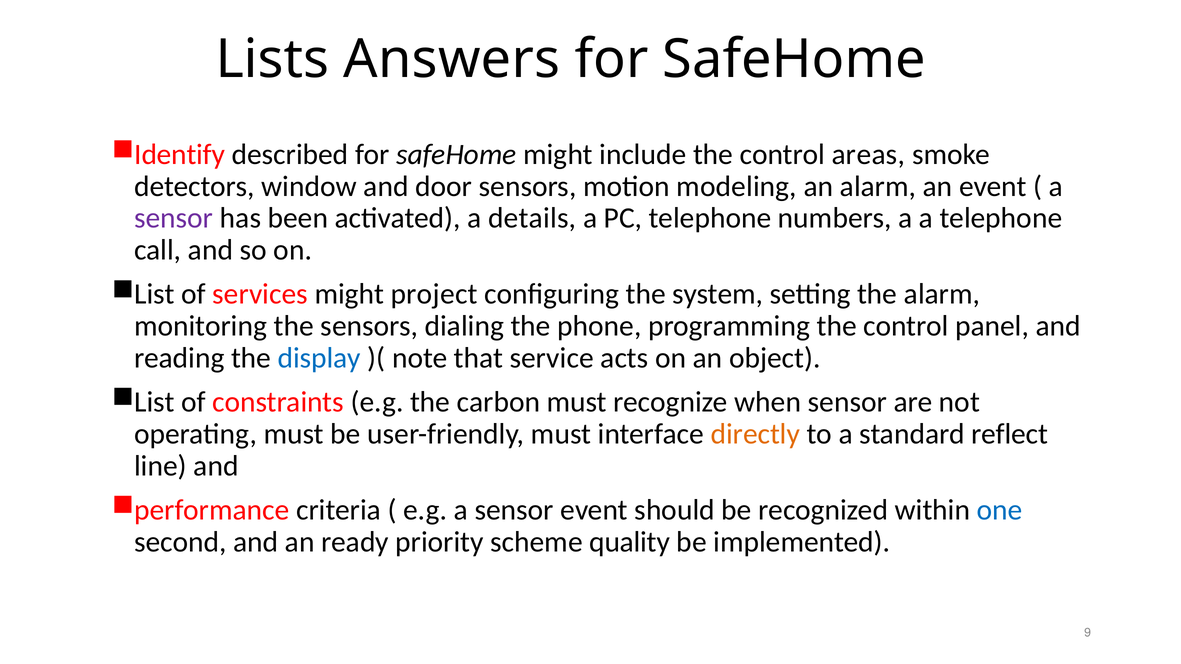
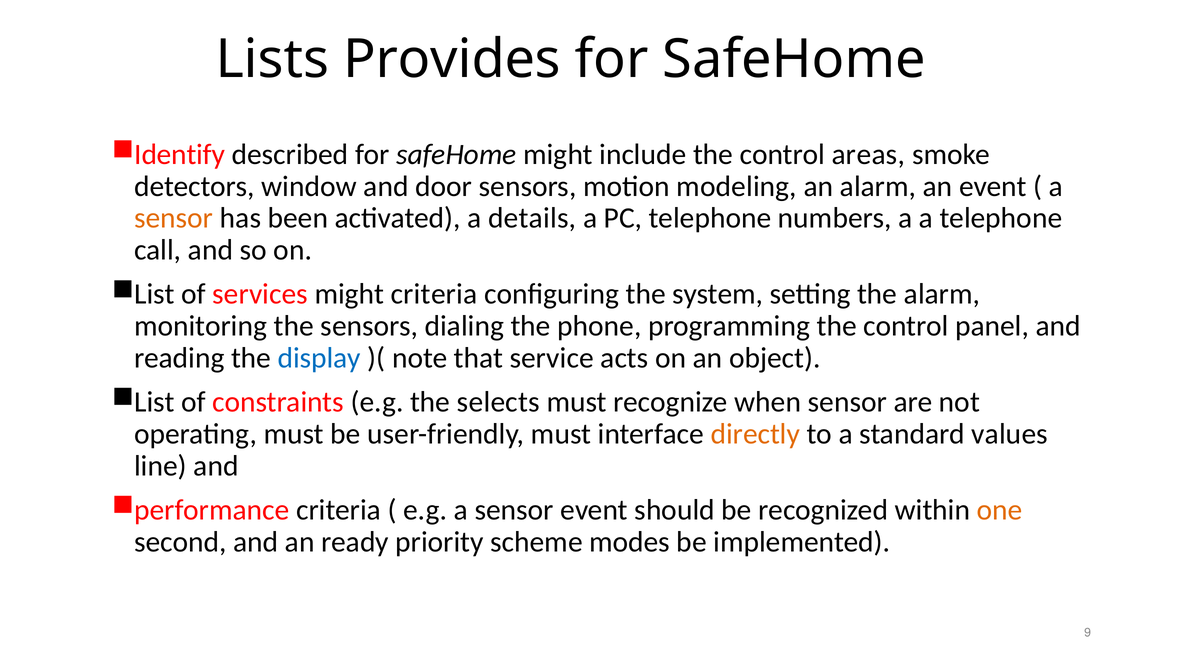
Answers: Answers -> Provides
sensor at (174, 218) colour: purple -> orange
might project: project -> criteria
carbon: carbon -> selects
reflect: reflect -> values
one colour: blue -> orange
quality: quality -> modes
